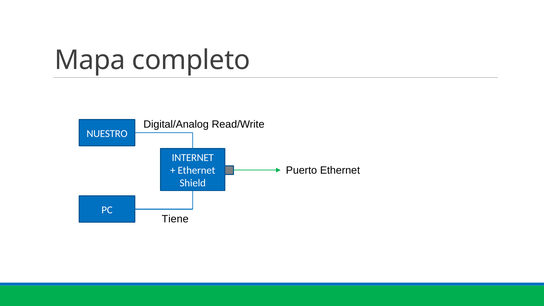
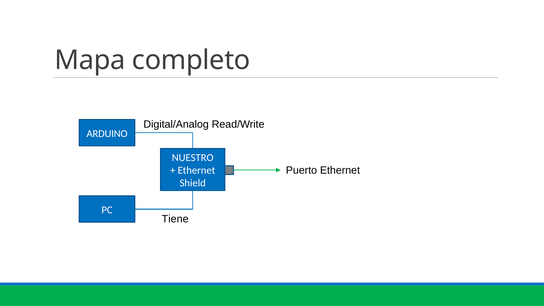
NUESTRO: NUESTRO -> ARDUINO
INTERNET: INTERNET -> NUESTRO
